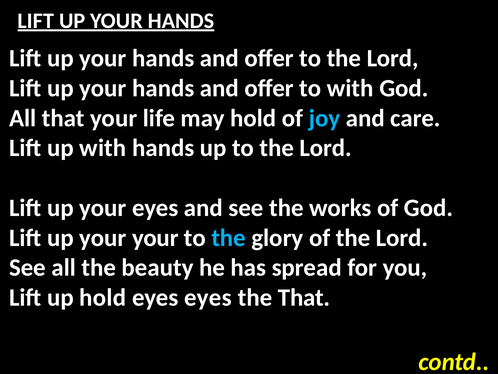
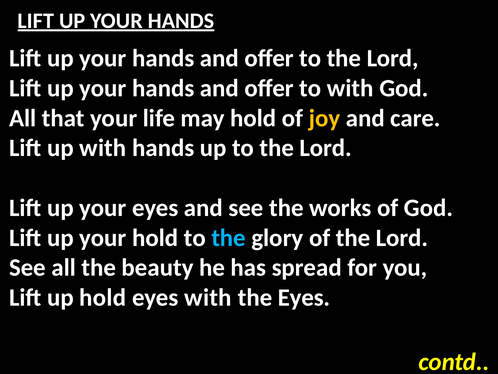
joy colour: light blue -> yellow
your your: your -> hold
eyes eyes: eyes -> with
the That: That -> Eyes
